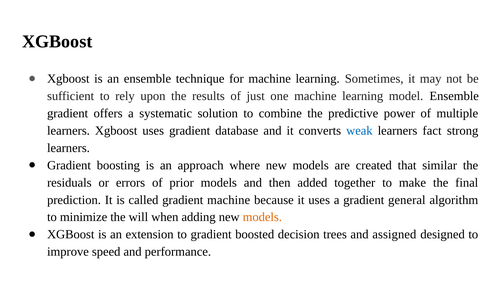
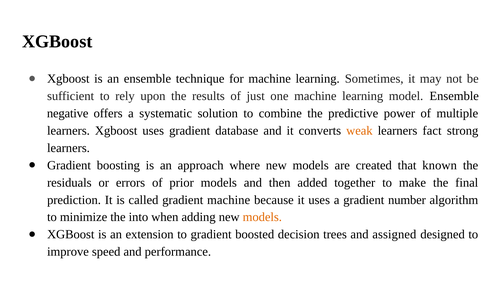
gradient at (68, 113): gradient -> negative
weak colour: blue -> orange
similar: similar -> known
general: general -> number
will: will -> into
